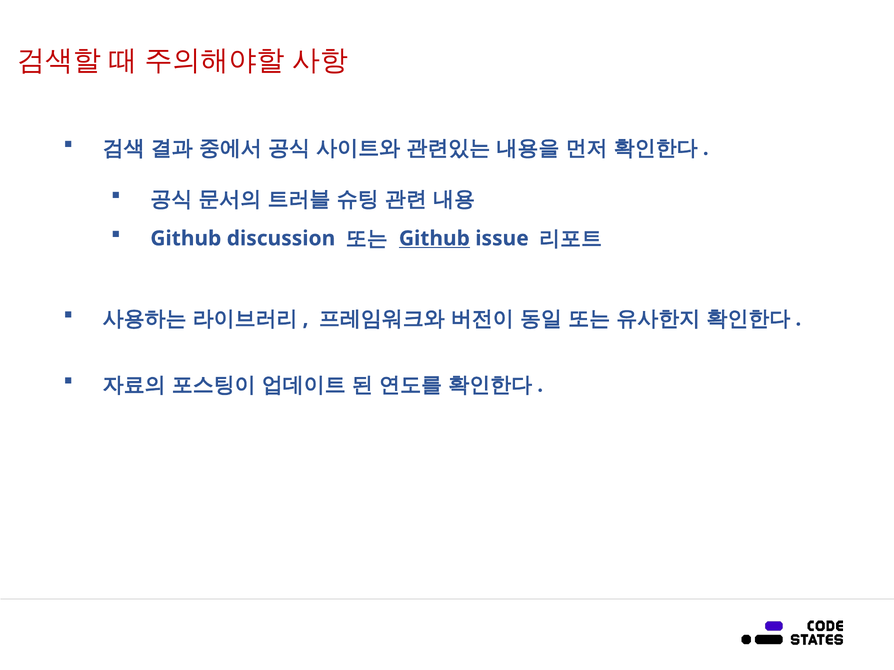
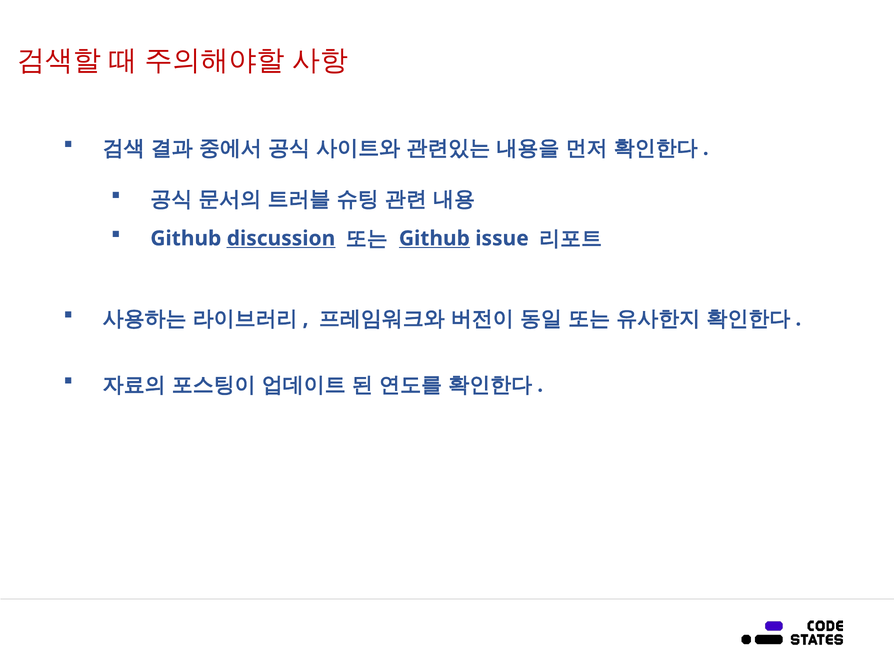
discussion underline: none -> present
